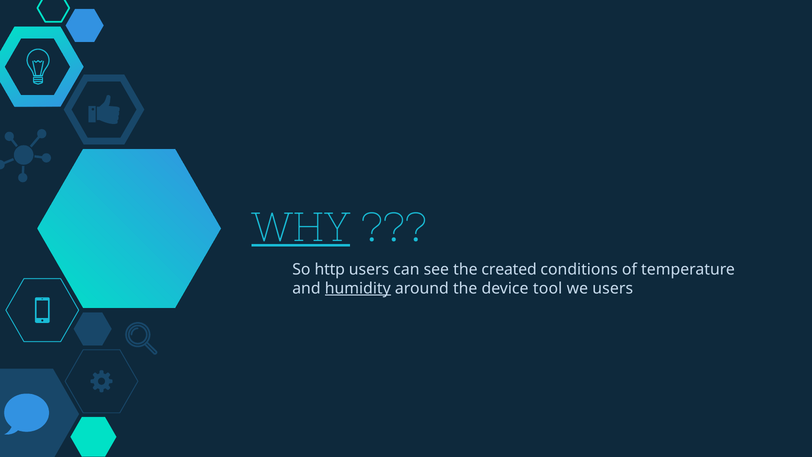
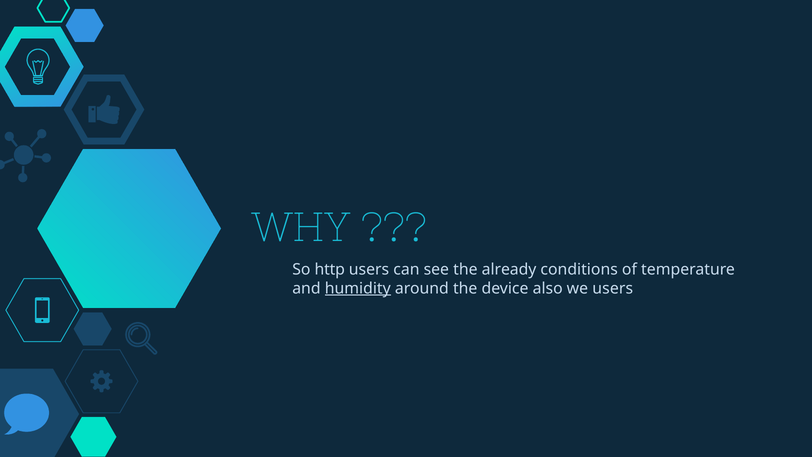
WHY underline: present -> none
created: created -> already
tool: tool -> also
